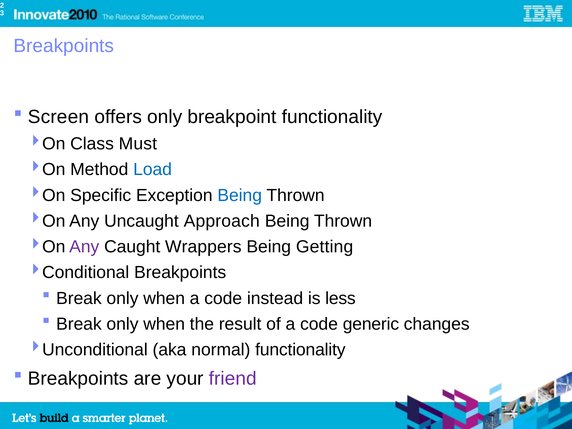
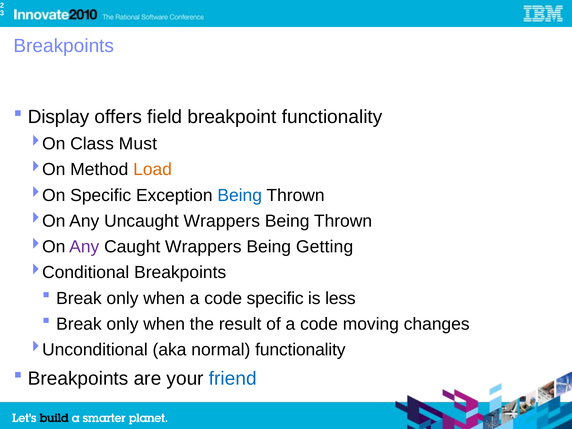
Screen: Screen -> Display
offers only: only -> field
Load colour: blue -> orange
Uncaught Approach: Approach -> Wrappers
code instead: instead -> specific
generic: generic -> moving
friend colour: purple -> blue
